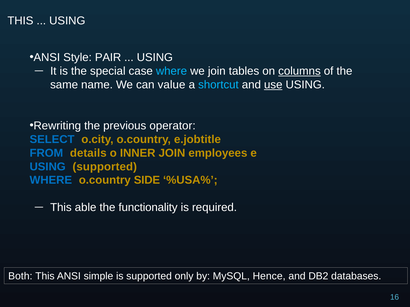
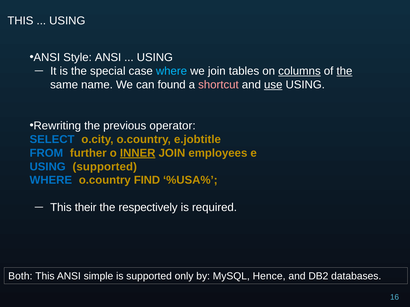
Style PAIR: PAIR -> ANSI
the at (344, 71) underline: none -> present
value: value -> found
shortcut colour: light blue -> pink
details: details -> further
INNER underline: none -> present
SIDE: SIDE -> FIND
able: able -> their
functionality: functionality -> respectively
